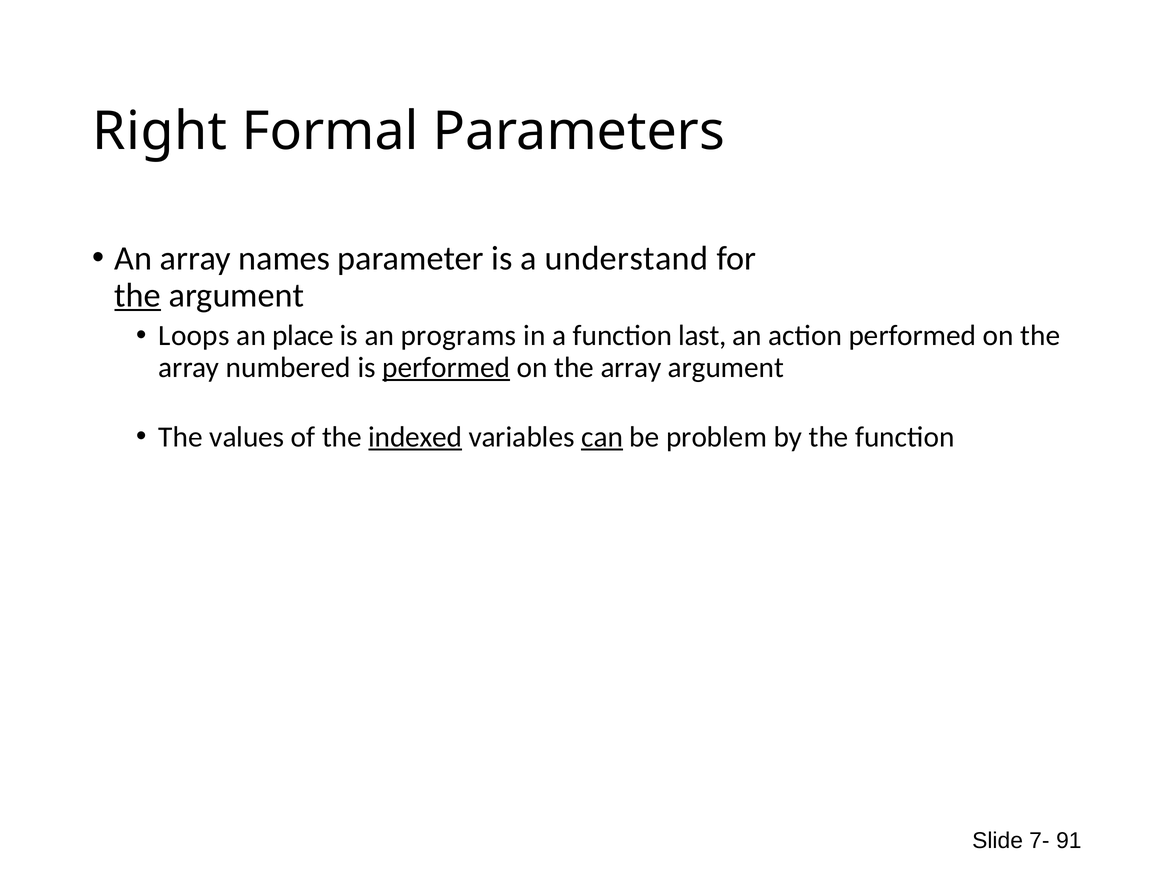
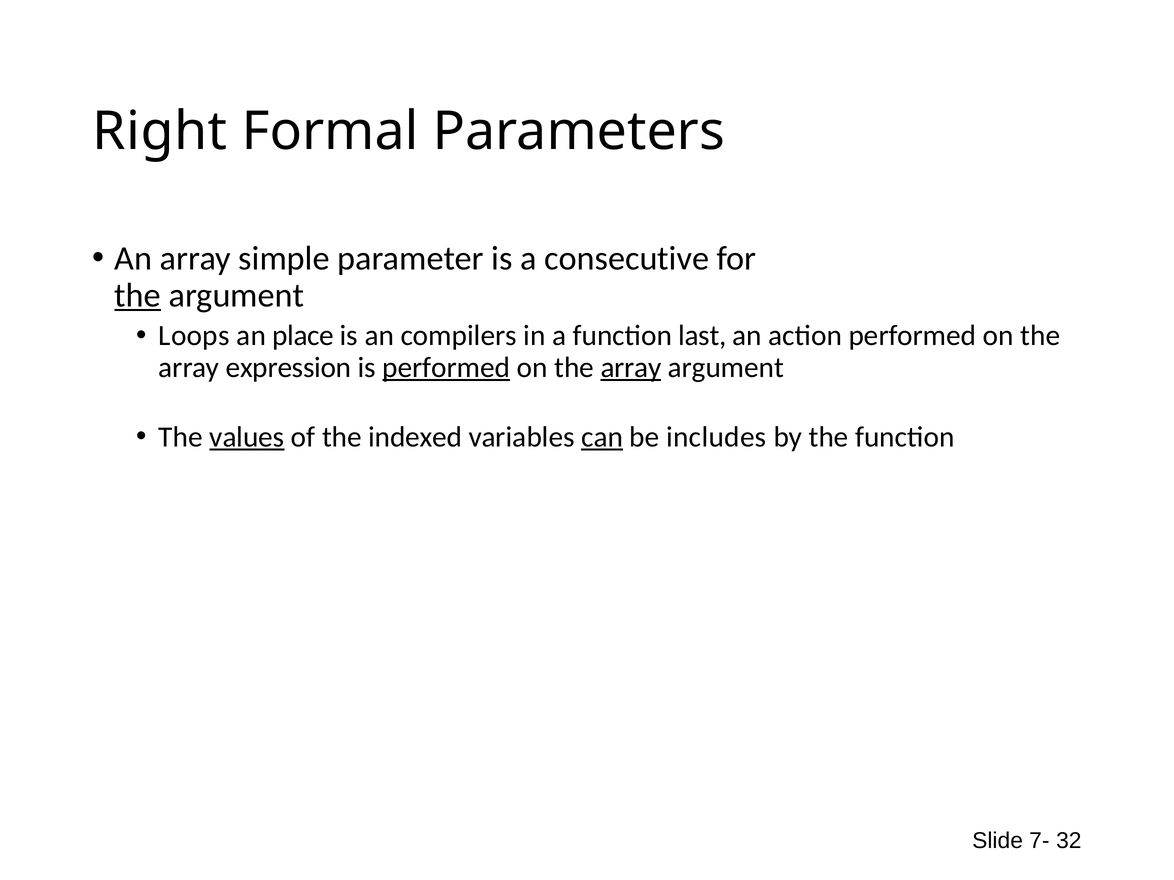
names: names -> simple
understand: understand -> consecutive
programs: programs -> compilers
numbered: numbered -> expression
array at (631, 368) underline: none -> present
values underline: none -> present
indexed underline: present -> none
problem: problem -> includes
91: 91 -> 32
